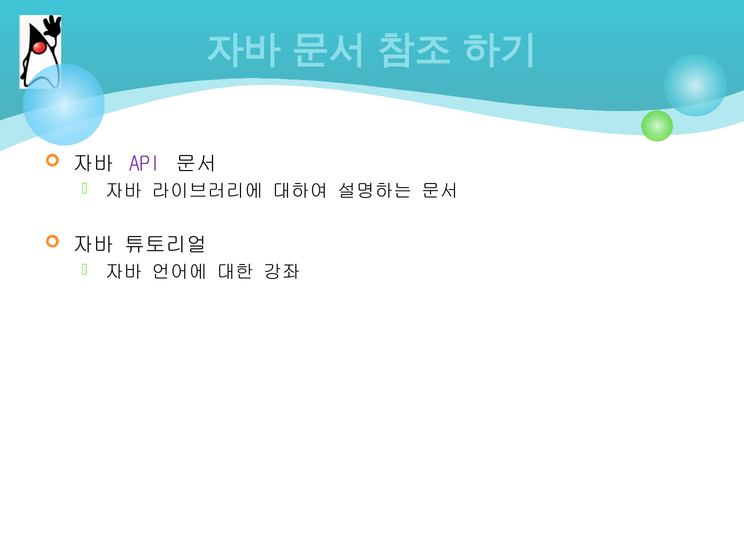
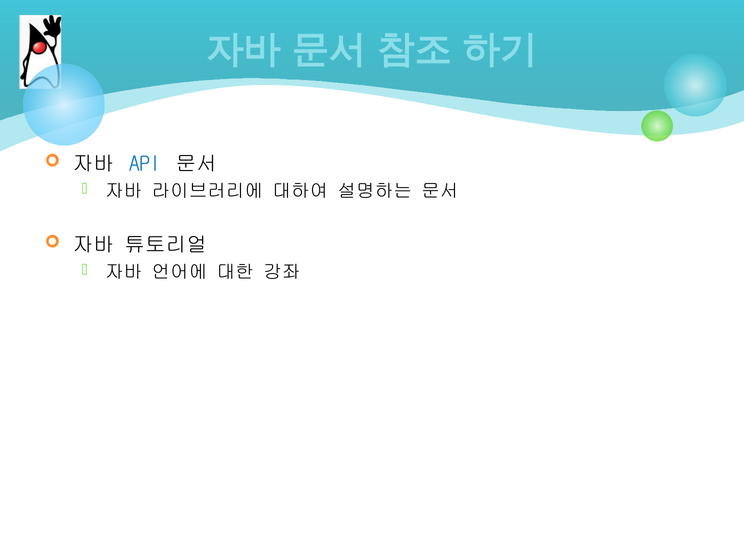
API colour: purple -> blue
